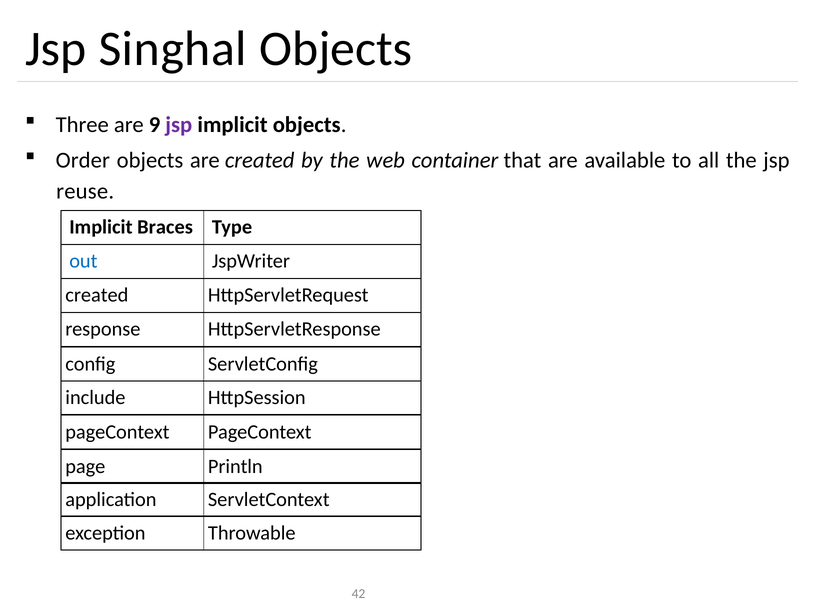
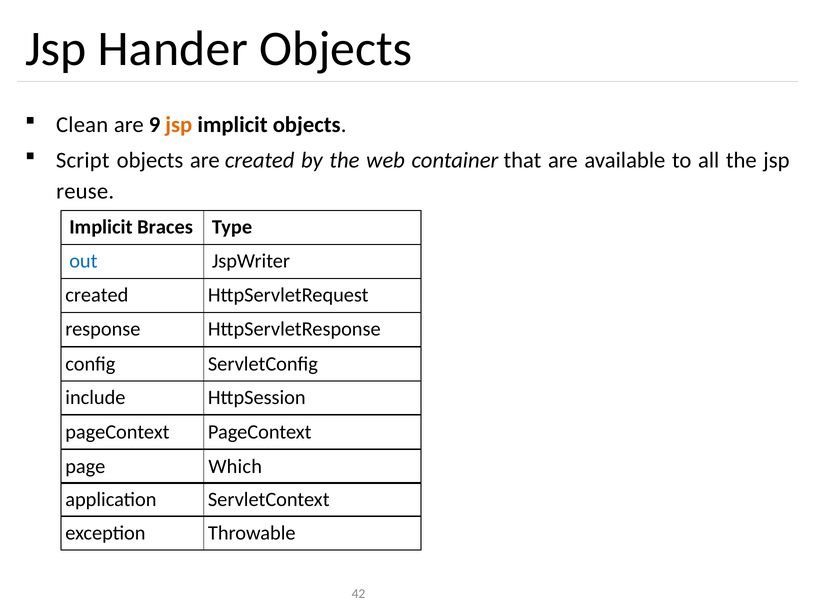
Singhal: Singhal -> Hander
Three: Three -> Clean
jsp at (179, 125) colour: purple -> orange
Order: Order -> Script
Println: Println -> Which
